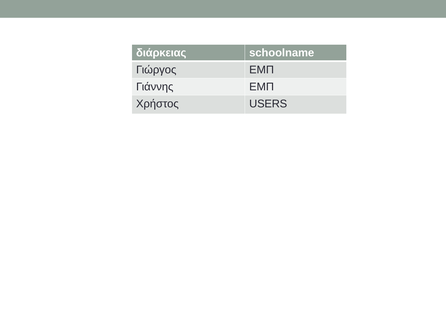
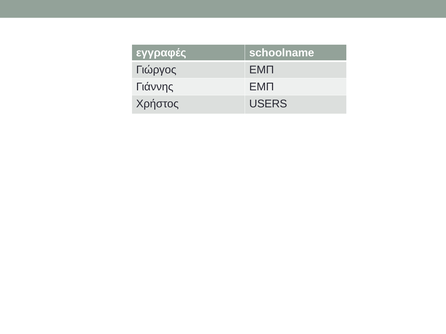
διάρκειας: διάρκειας -> εγγραφές
